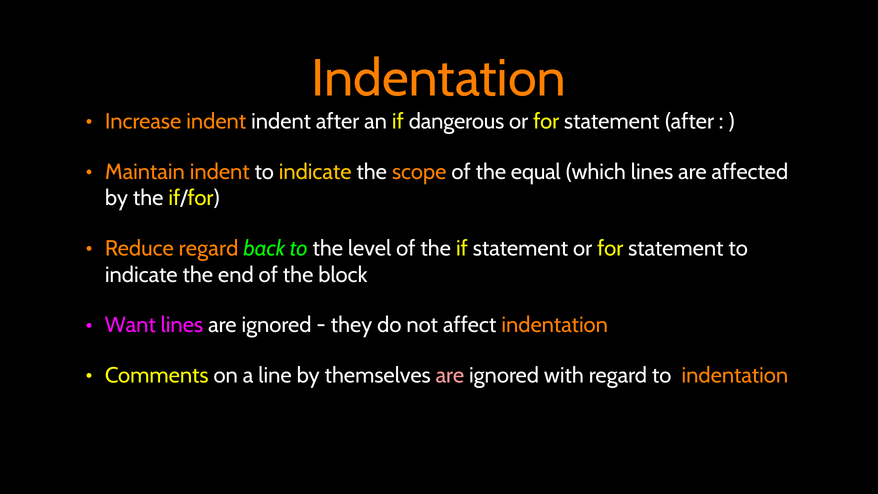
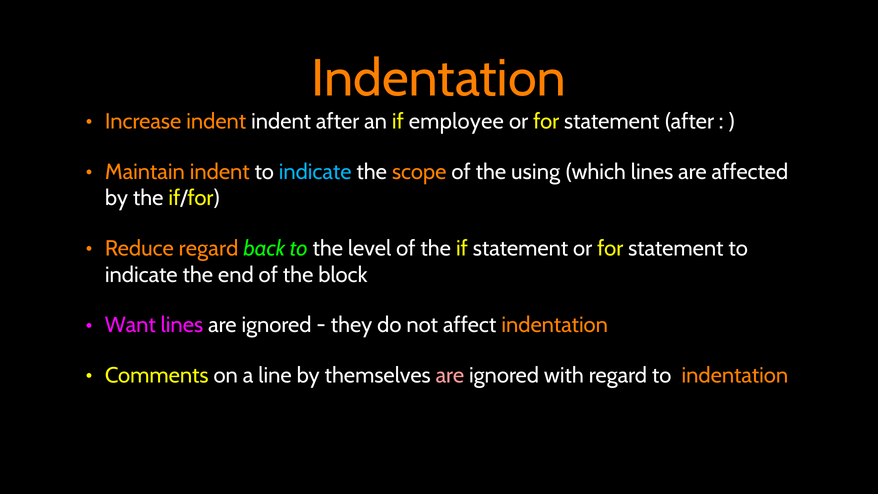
dangerous: dangerous -> employee
indicate at (315, 172) colour: yellow -> light blue
equal: equal -> using
